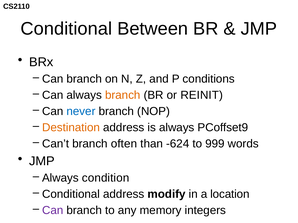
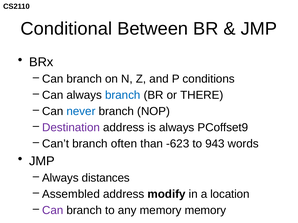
branch at (123, 95) colour: orange -> blue
REINIT: REINIT -> THERE
Destination colour: orange -> purple
-624: -624 -> -623
999: 999 -> 943
condition: condition -> distances
Conditional at (71, 195): Conditional -> Assembled
memory integers: integers -> memory
